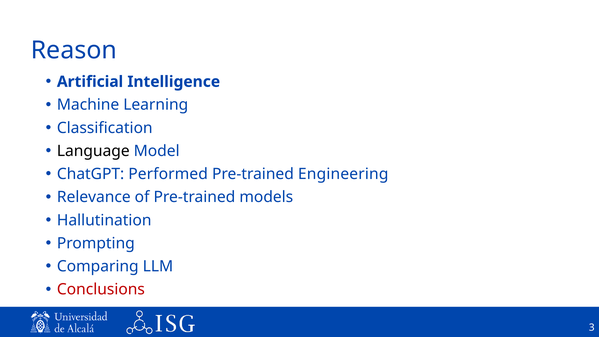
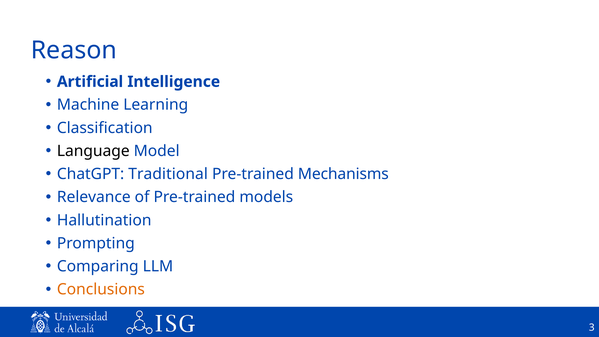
Performed: Performed -> Traditional
Engineering: Engineering -> Mechanisms
Conclusions colour: red -> orange
